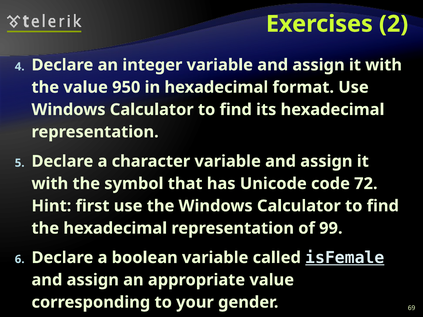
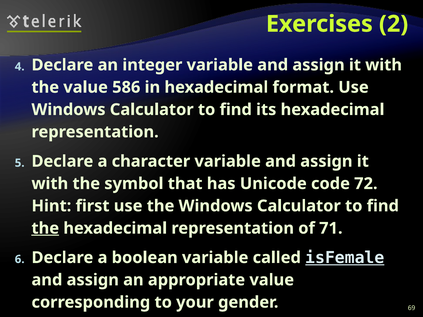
950: 950 -> 586
the at (45, 228) underline: none -> present
99: 99 -> 71
